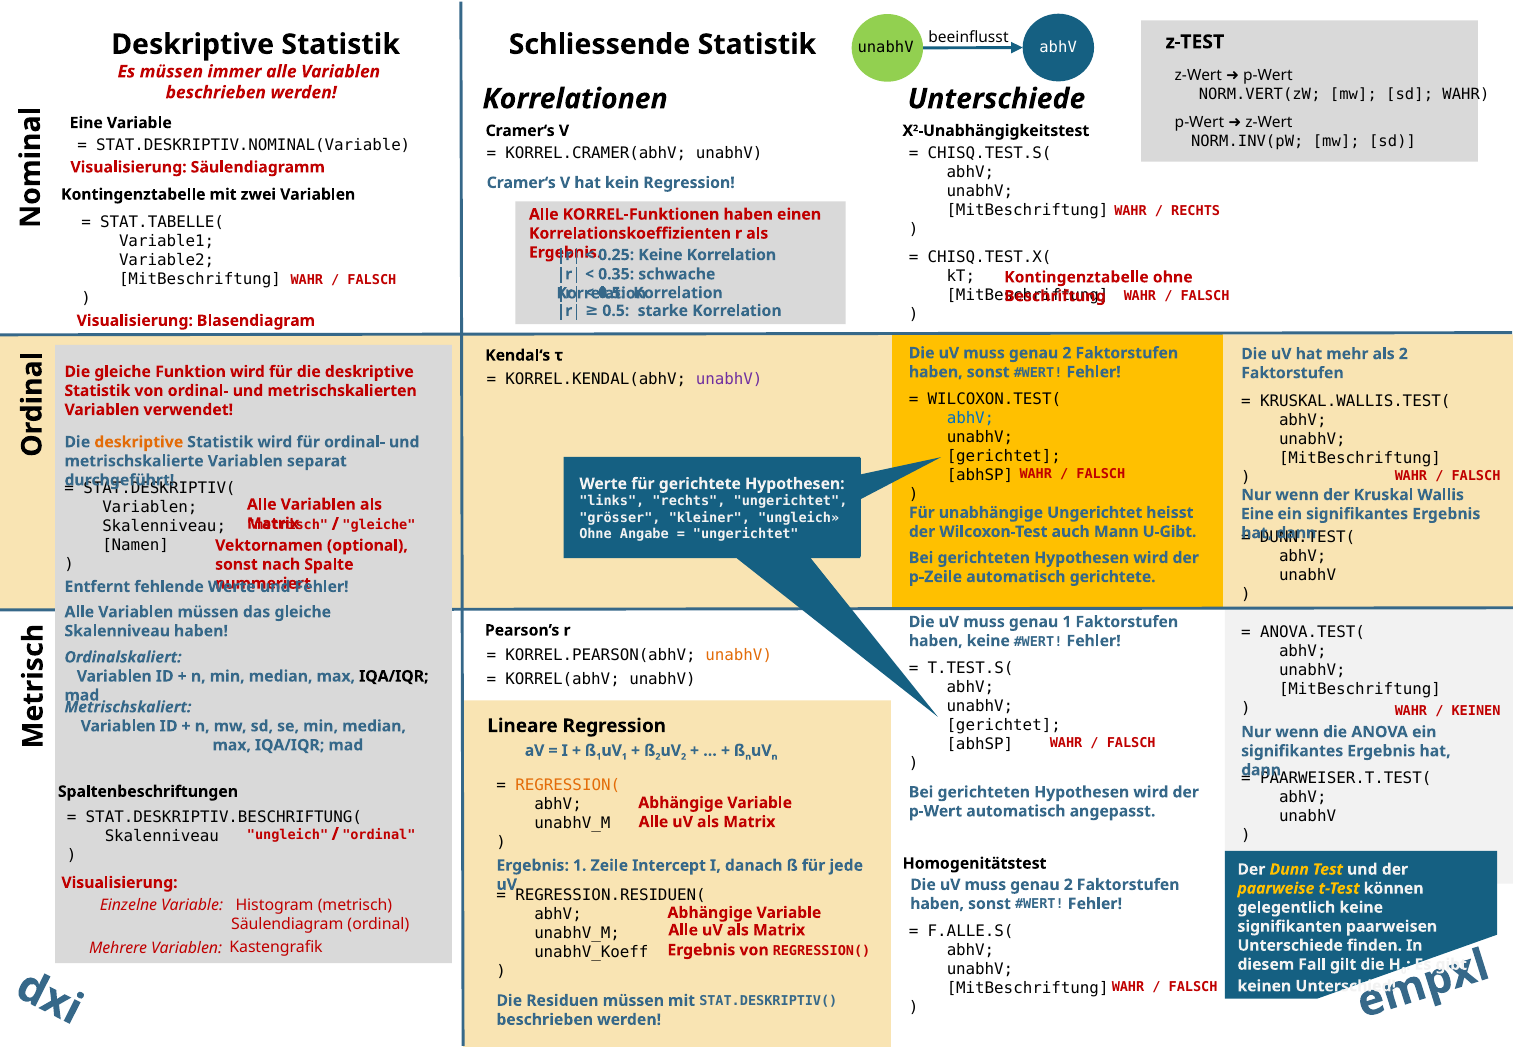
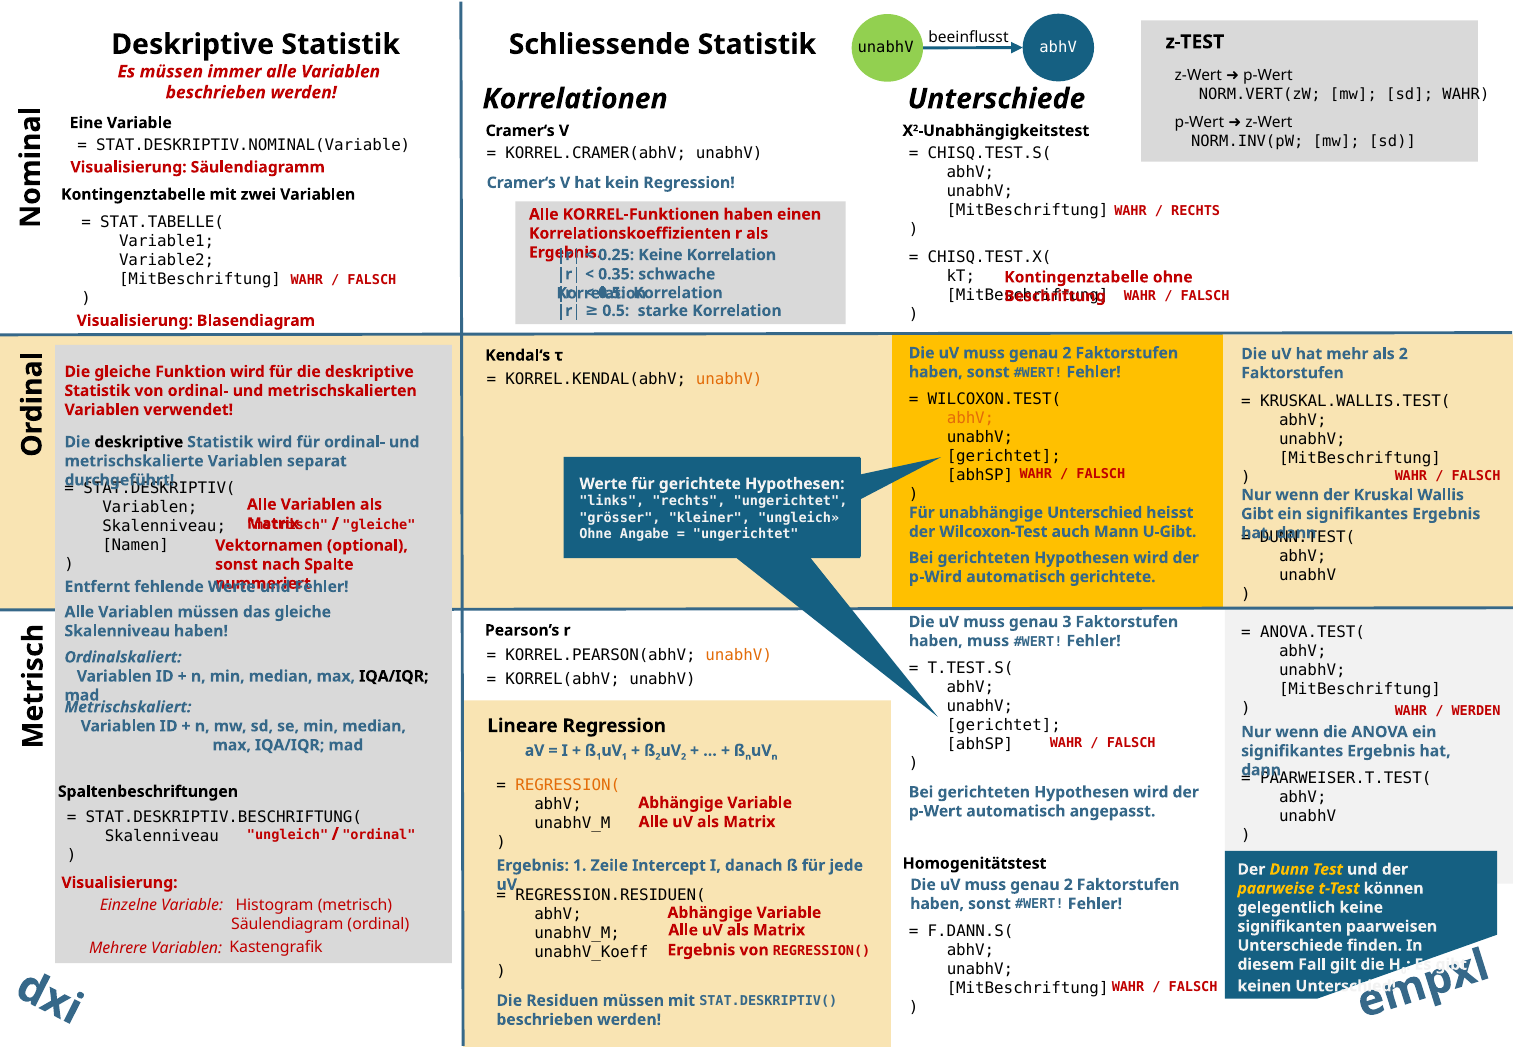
unabhV at (729, 380) colour: purple -> orange
abhV at (971, 418) colour: blue -> orange
deskriptive at (139, 442) colour: orange -> black
unabhängige Ungerichtet: Ungerichtet -> Unterschied
Eine at (1257, 514): Eine -> Gibt
p-Zeile: p-Zeile -> p-Wird
genau 1: 1 -> 3
haben keine: keine -> muss
KEINEN at (1476, 712): KEINEN -> WERDEN
F.ALLE.S(: F.ALLE.S( -> F.DANN.S(
